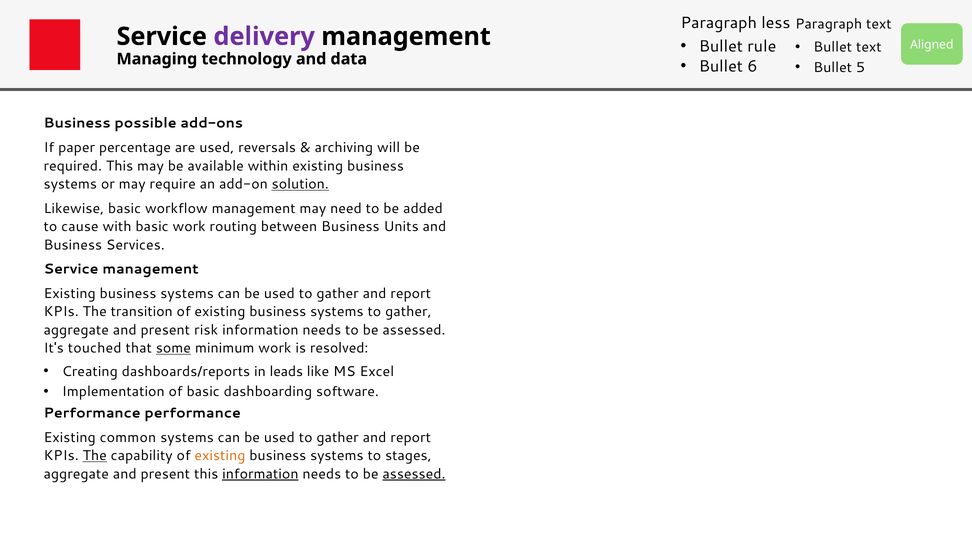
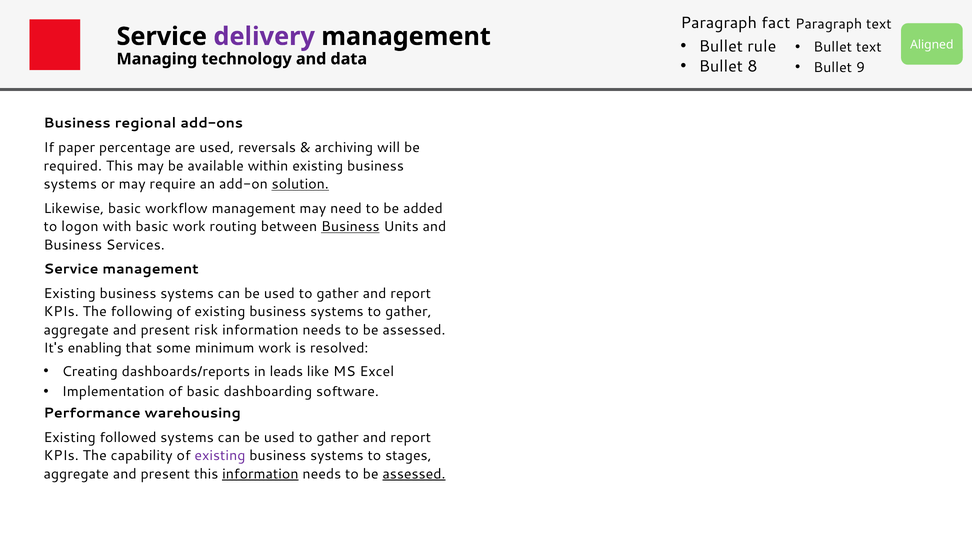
less: less -> fact
6: 6 -> 8
5: 5 -> 9
possible: possible -> regional
cause: cause -> logon
Business at (350, 227) underline: none -> present
transition: transition -> following
touched: touched -> enabling
some underline: present -> none
Performance performance: performance -> warehousing
common: common -> followed
The at (95, 455) underline: present -> none
existing at (220, 455) colour: orange -> purple
